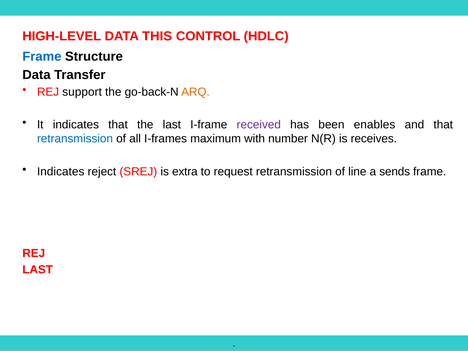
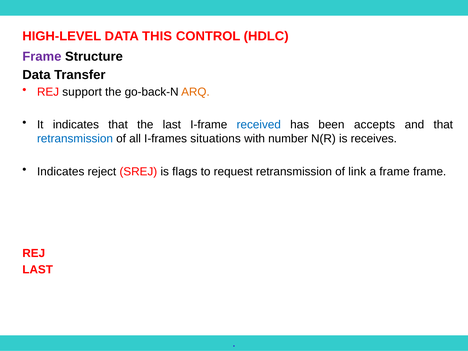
Frame at (42, 57) colour: blue -> purple
received colour: purple -> blue
enables: enables -> accepts
maximum: maximum -> situations
extra: extra -> flags
line: line -> link
a sends: sends -> frame
